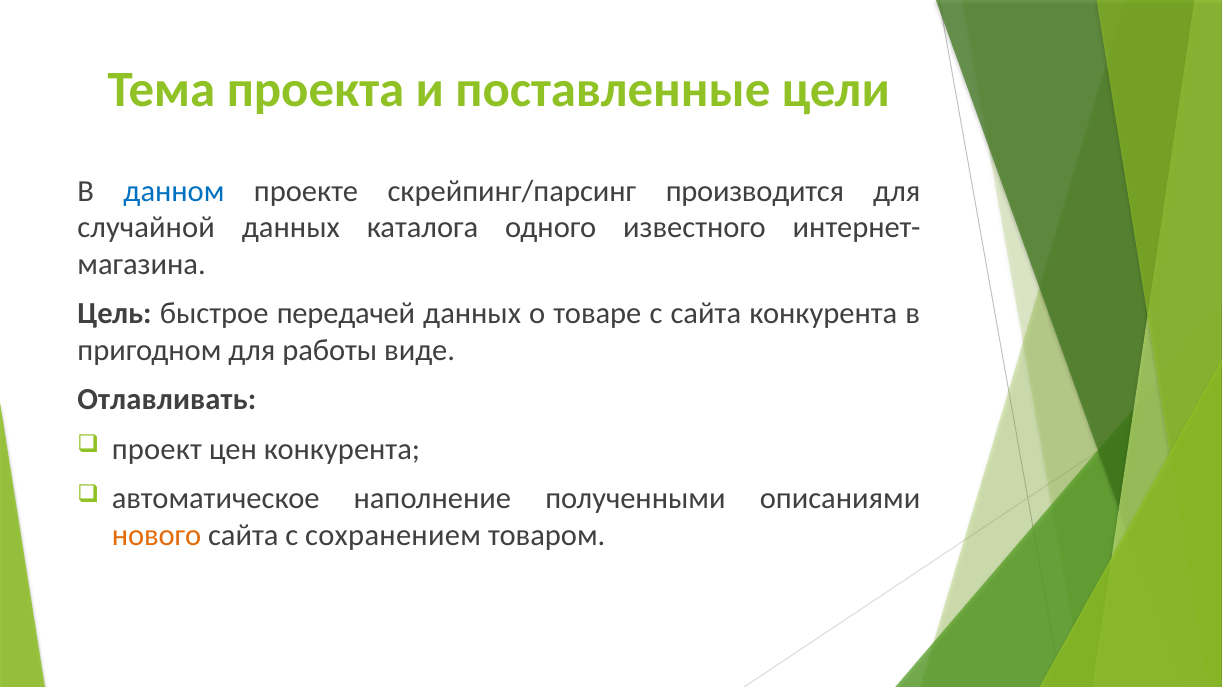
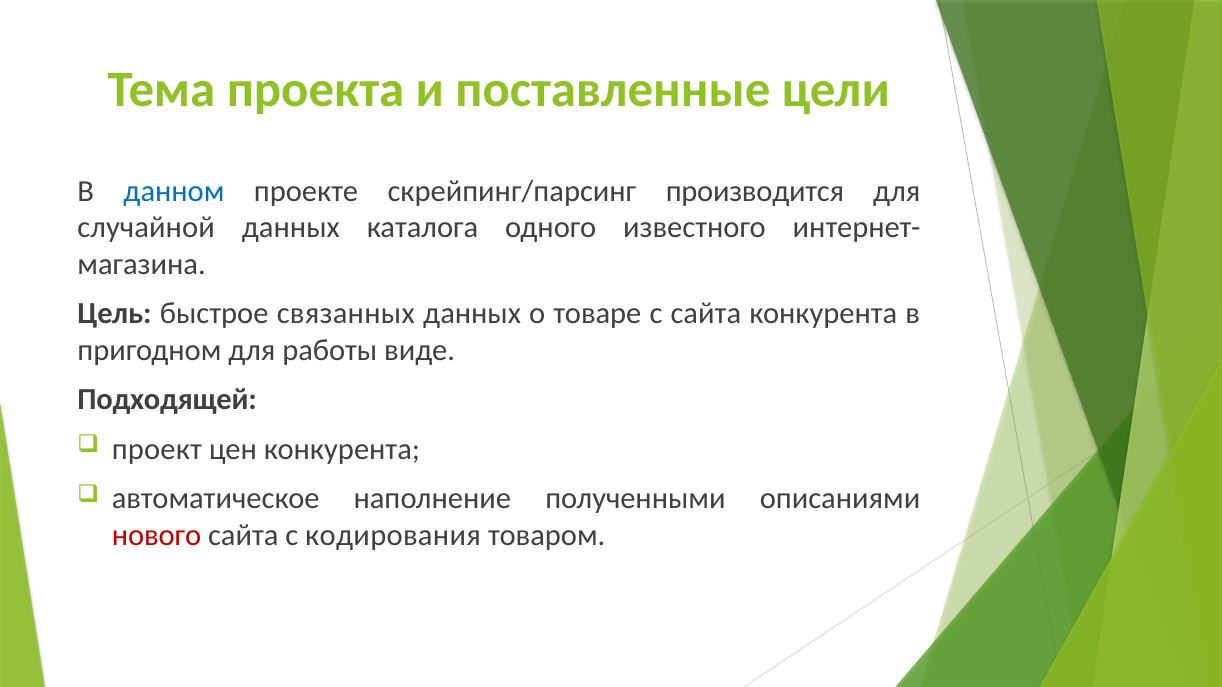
передачей: передачей -> связанных
Отлавливать: Отлавливать -> Подходящей
нового colour: orange -> red
сохранением: сохранением -> кодирования
